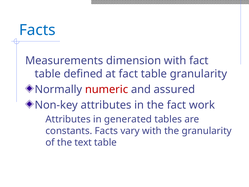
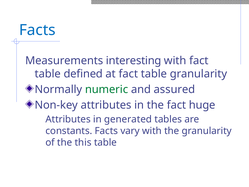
dimension: dimension -> interesting
numeric colour: red -> green
work: work -> huge
text: text -> this
